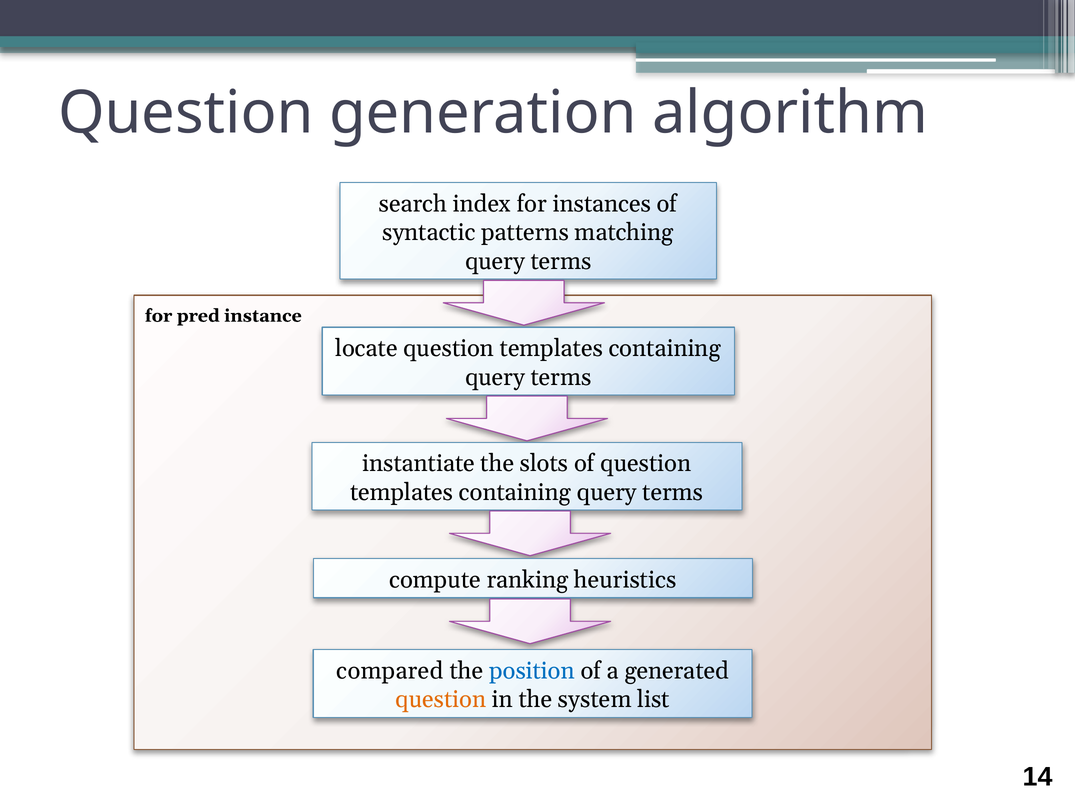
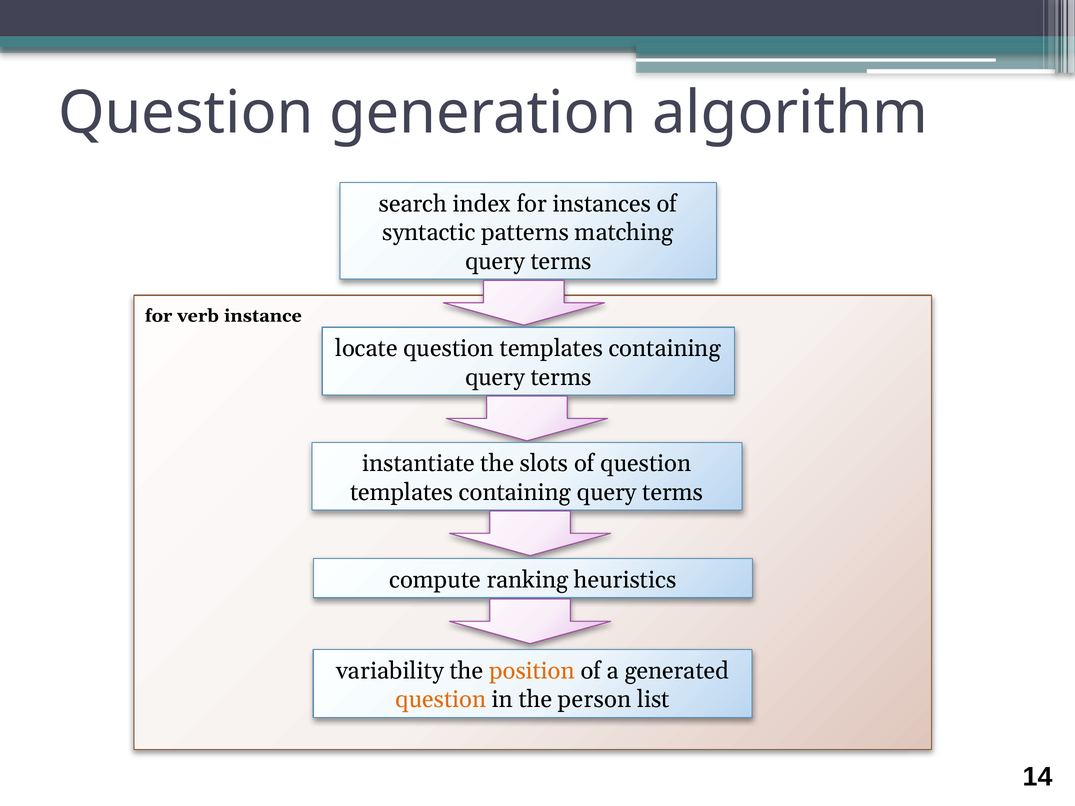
pred: pred -> verb
compared: compared -> variability
position colour: blue -> orange
system: system -> person
